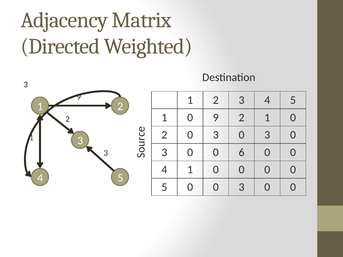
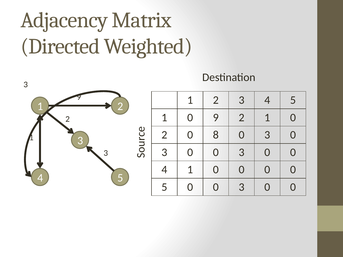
2 0 3: 3 -> 8
3 0 0 6: 6 -> 3
